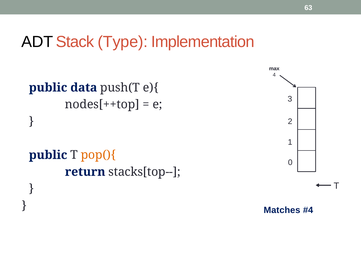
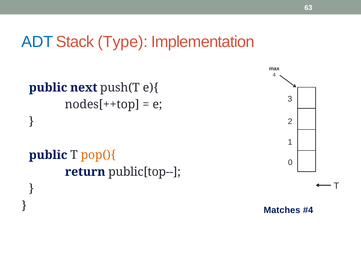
ADT colour: black -> blue
data: data -> next
stacks[top--: stacks[top-- -> public[top--
